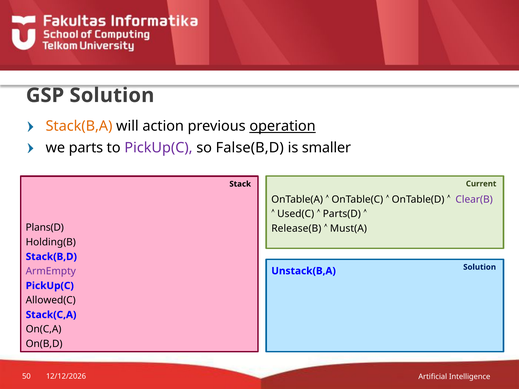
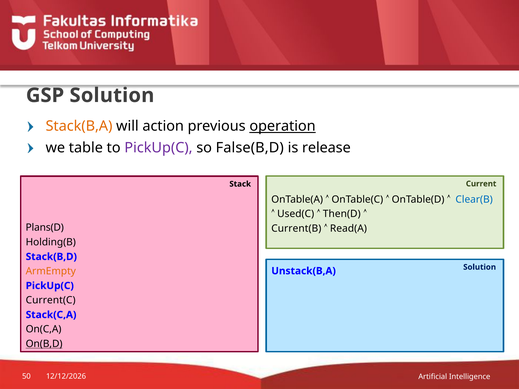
parts: parts -> table
smaller: smaller -> release
Clear(B colour: purple -> blue
Parts(D: Parts(D -> Then(D
Release(B: Release(B -> Current(B
Must(A: Must(A -> Read(A
ArmEmpty colour: purple -> orange
Allowed(C: Allowed(C -> Current(C
On(B,D underline: none -> present
